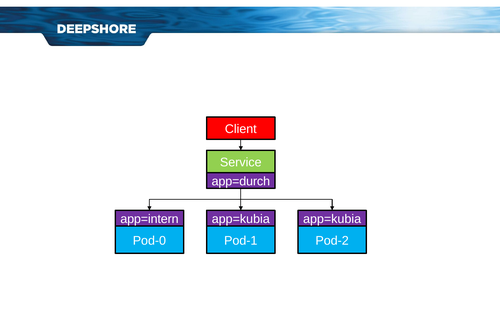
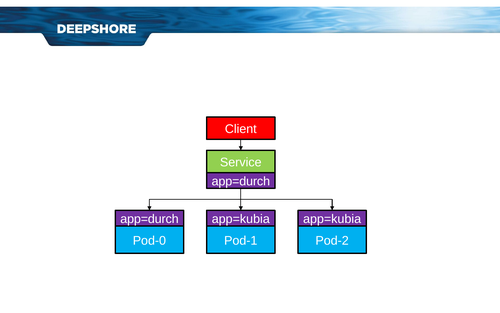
app=intern at (149, 219): app=intern -> app=durch
